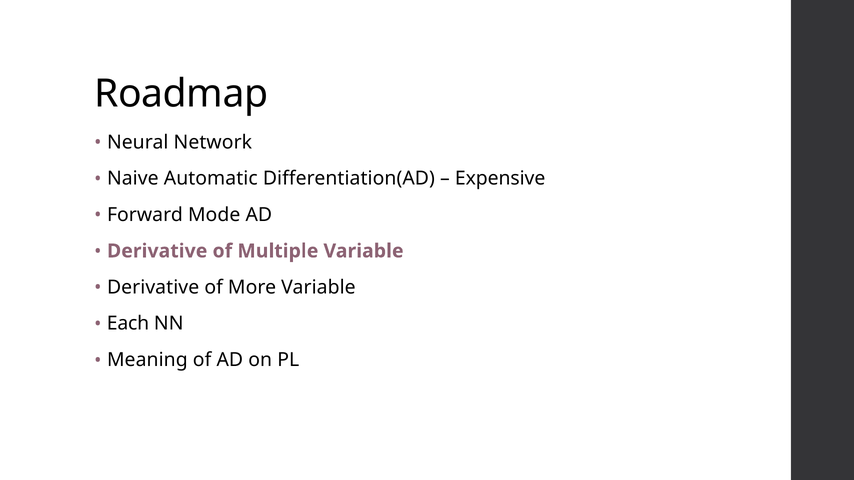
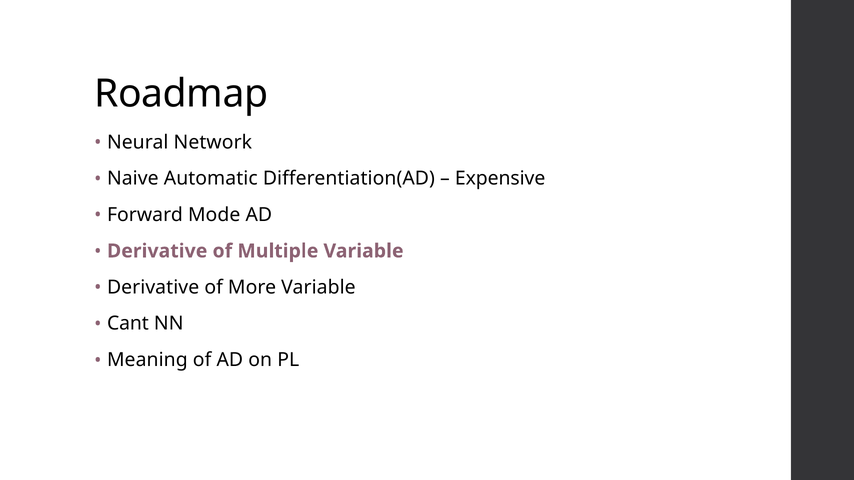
Each: Each -> Cant
